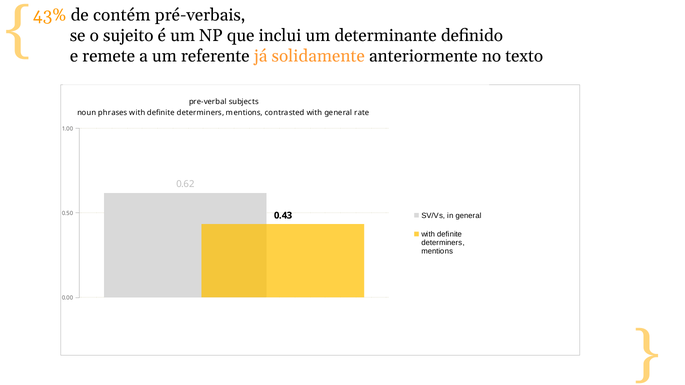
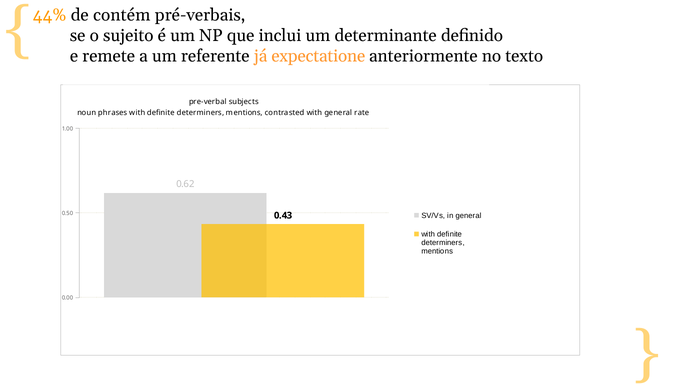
43%: 43% -> 44%
solidamente: solidamente -> expectatione
